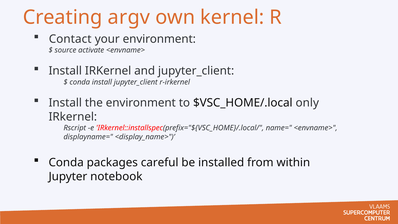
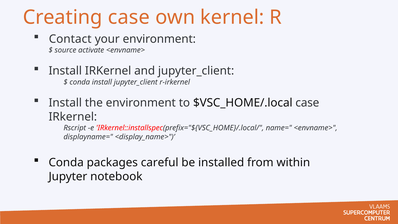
Creating argv: argv -> case
$VSC_HOME/.local only: only -> case
